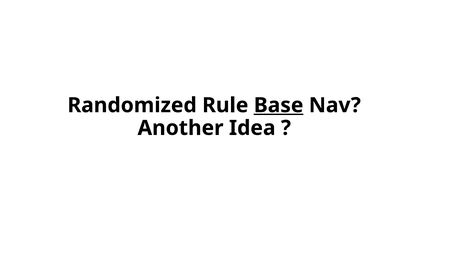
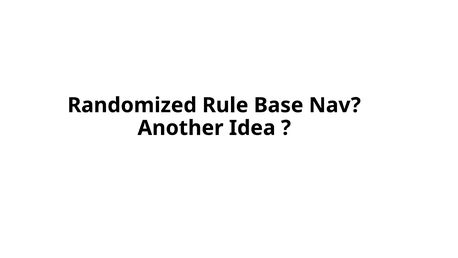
Base underline: present -> none
